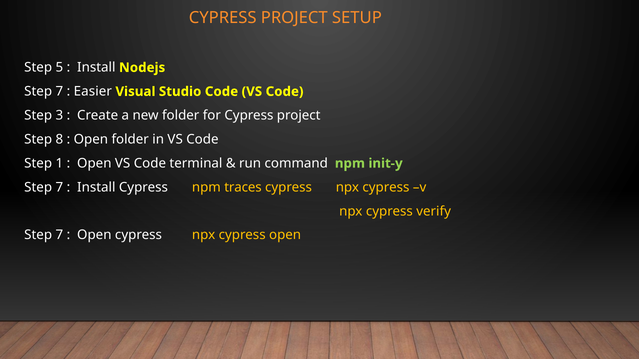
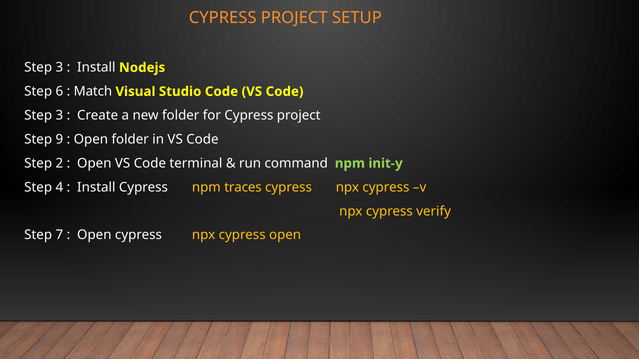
5 at (59, 68): 5 -> 3
7 at (59, 92): 7 -> 6
Easier: Easier -> Match
8: 8 -> 9
1: 1 -> 2
7 at (59, 187): 7 -> 4
